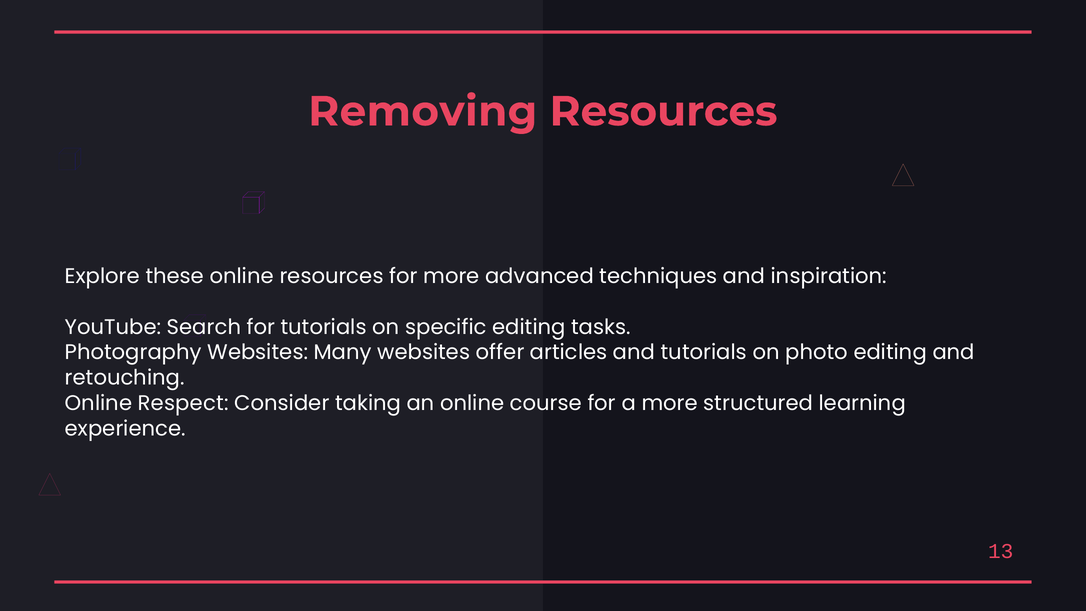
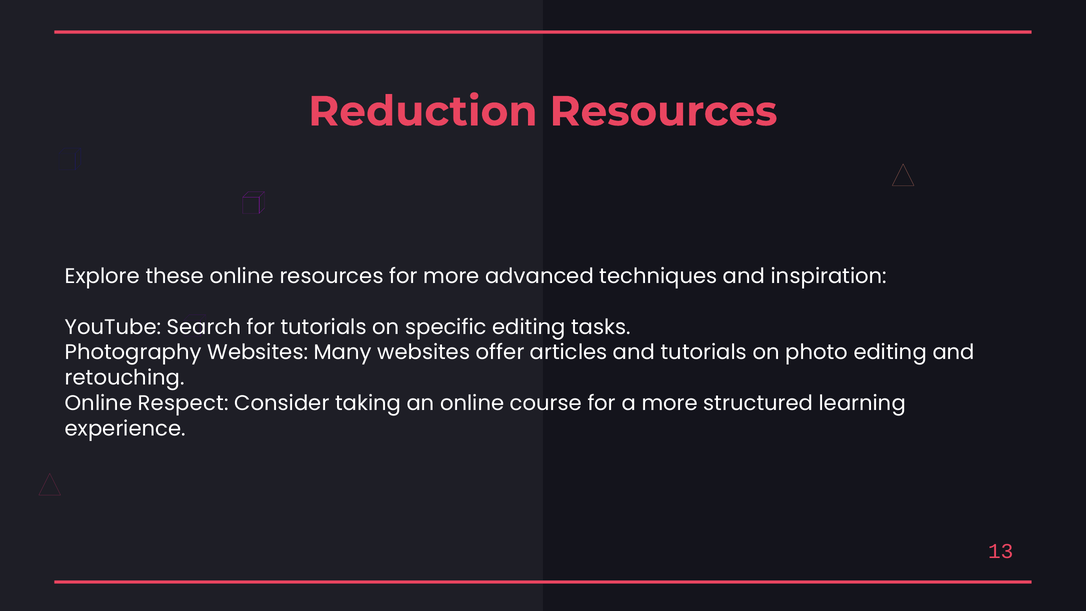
Removing: Removing -> Reduction
